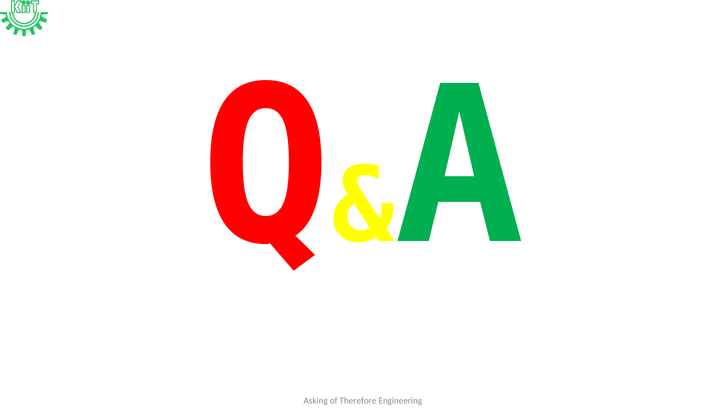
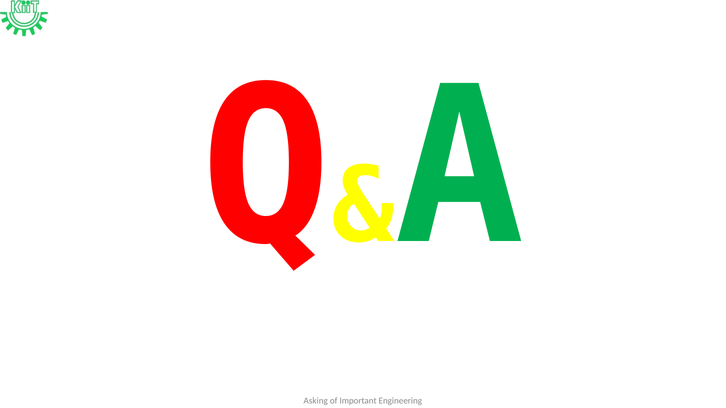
Therefore: Therefore -> Important
